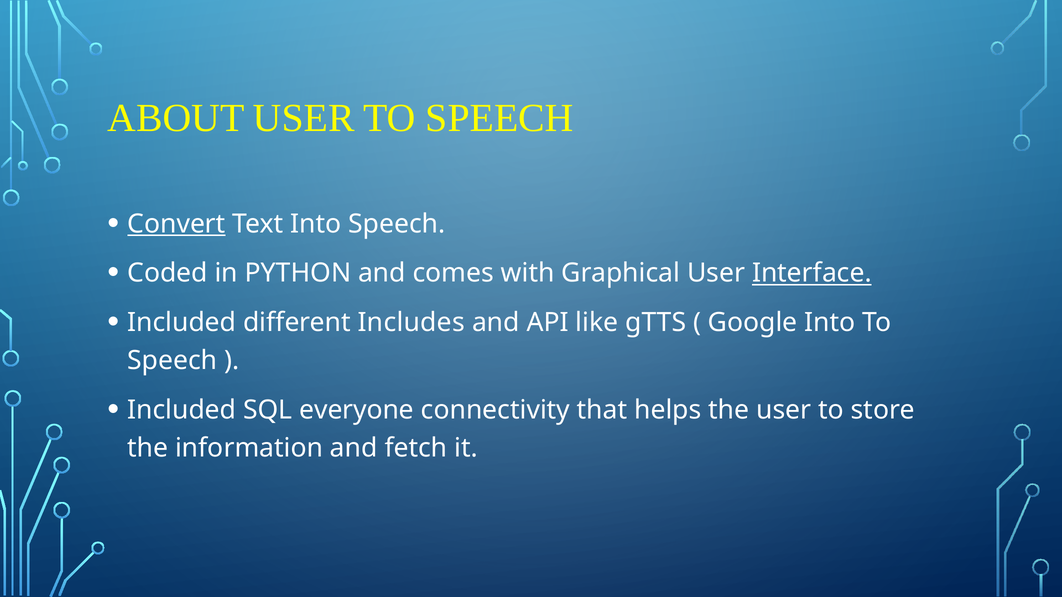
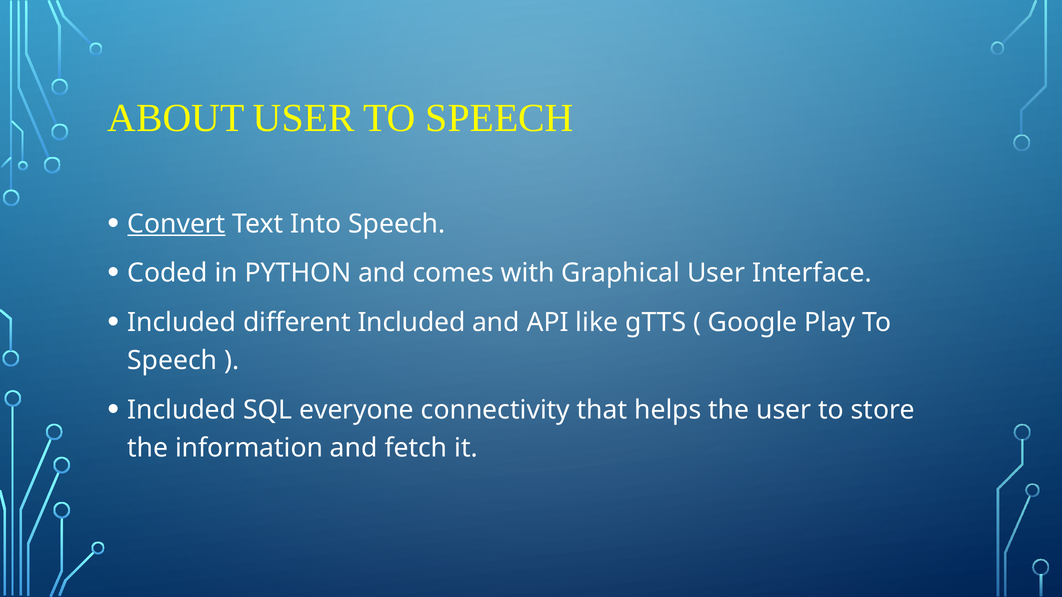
Interface underline: present -> none
different Includes: Includes -> Included
Google Into: Into -> Play
